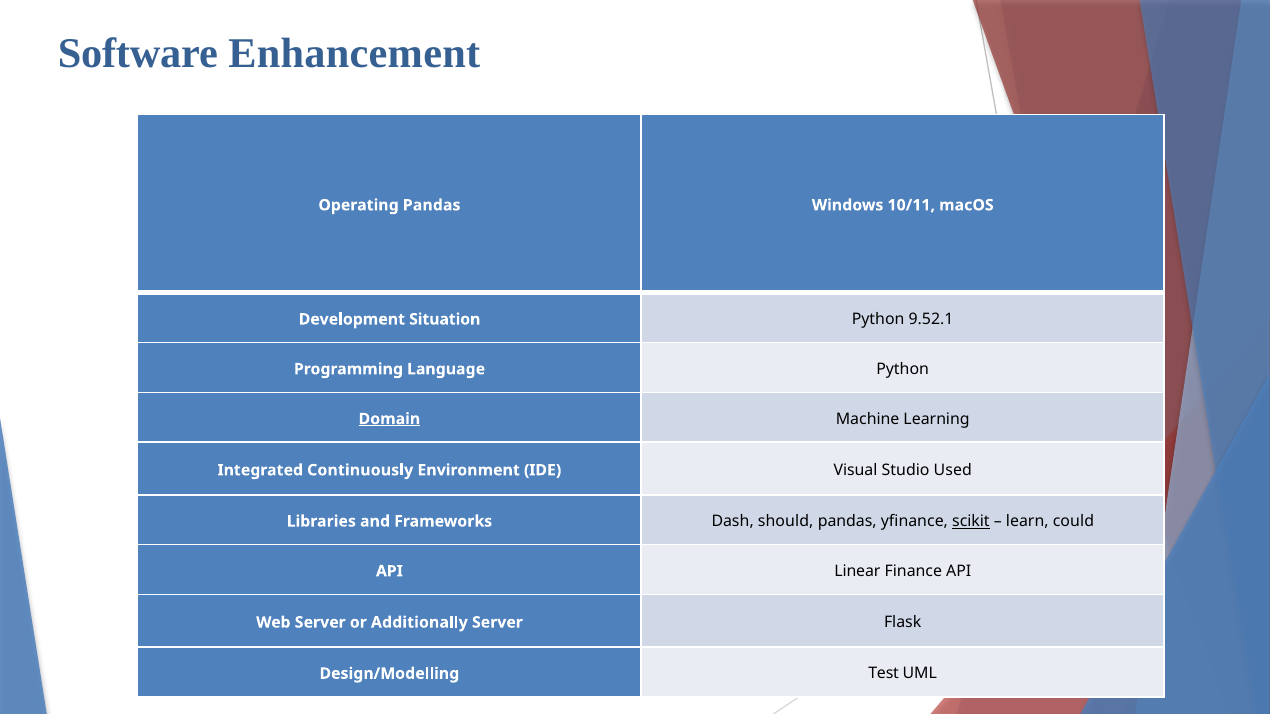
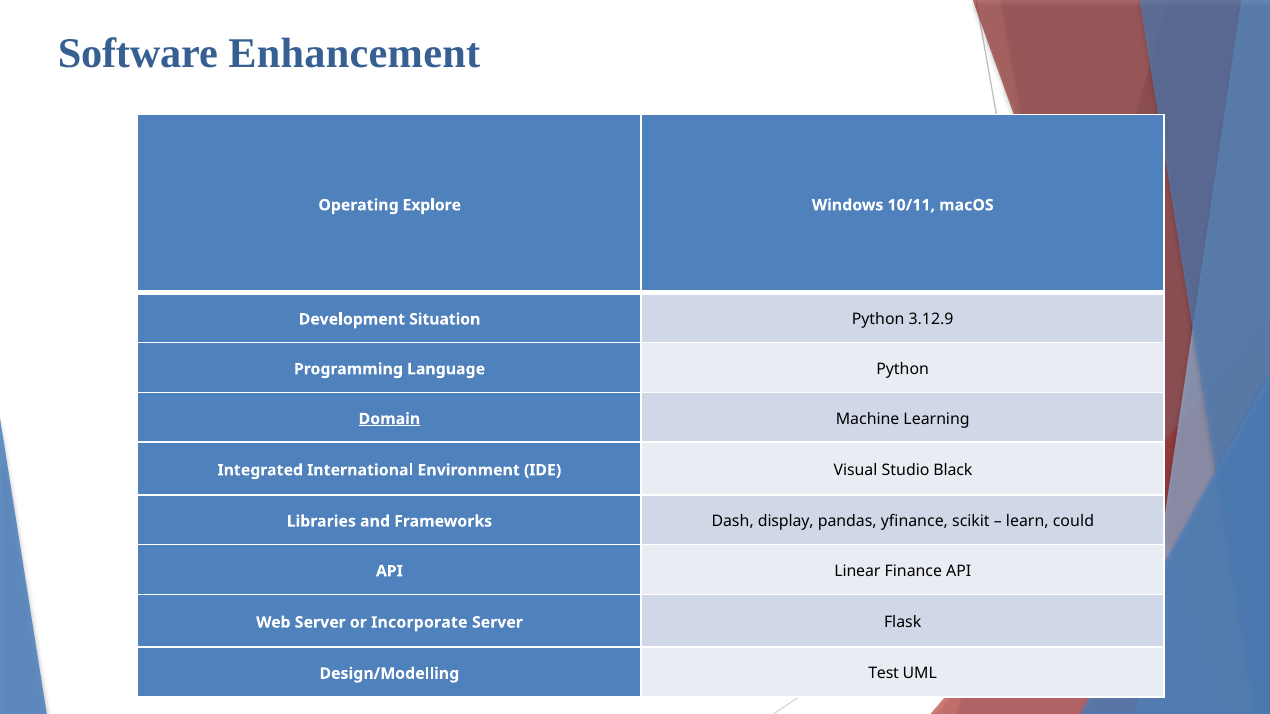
Operating Pandas: Pandas -> Explore
9.52.1: 9.52.1 -> 3.12.9
Continuously: Continuously -> International
Used: Used -> Black
should: should -> display
scikit underline: present -> none
Additionally: Additionally -> Incorporate
